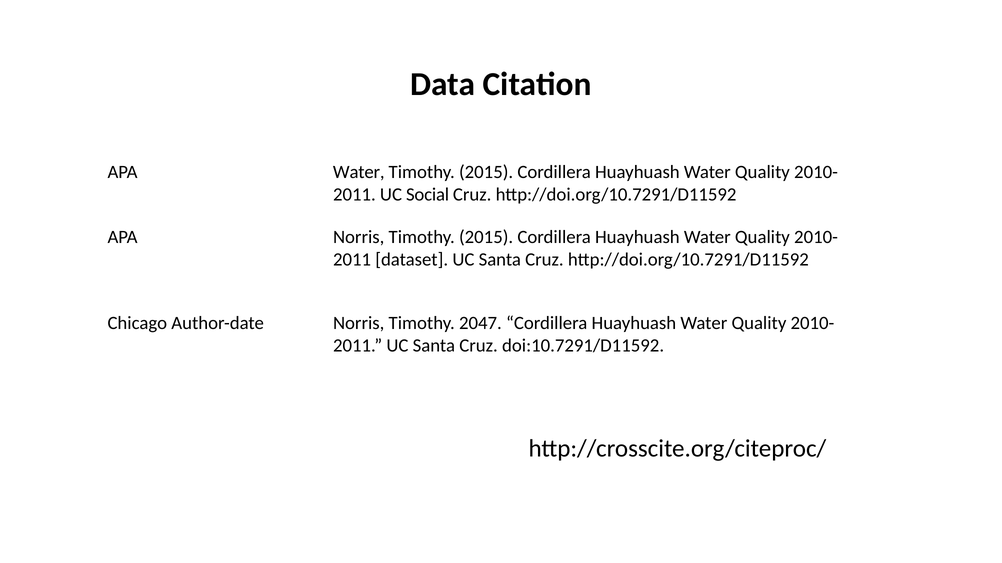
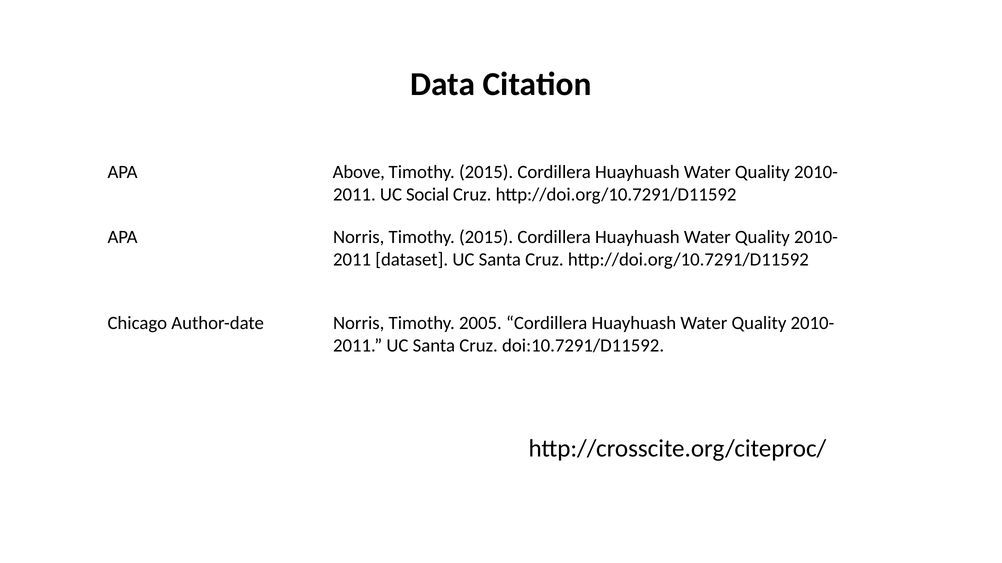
APA Water: Water -> Above
2047: 2047 -> 2005
